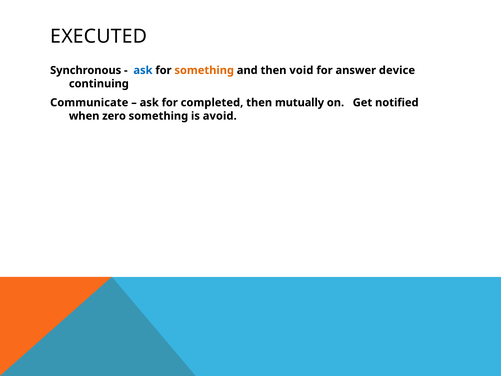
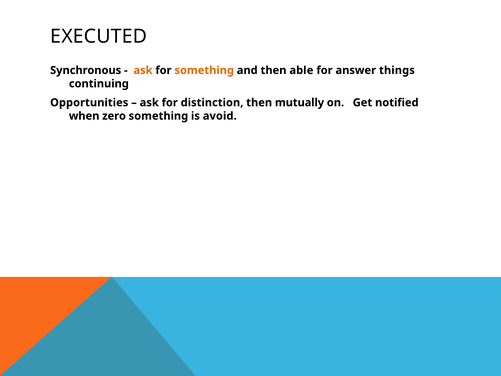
ask at (143, 70) colour: blue -> orange
void: void -> able
device: device -> things
Communicate: Communicate -> Opportunities
completed: completed -> distinction
